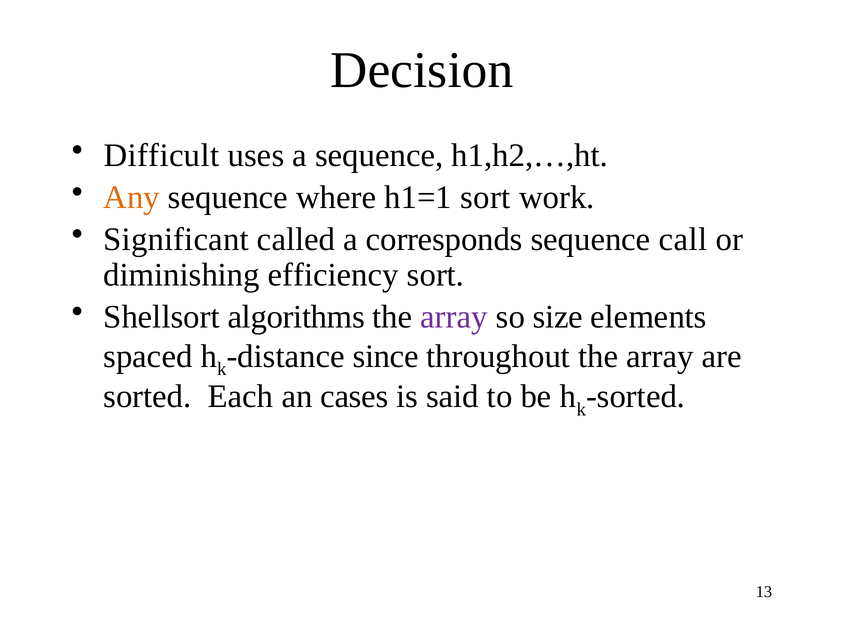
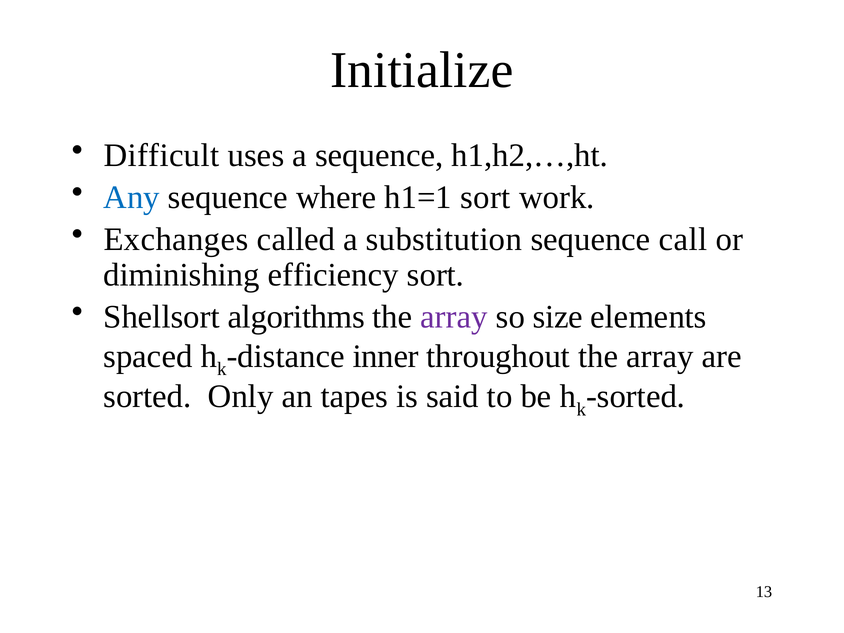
Decision: Decision -> Initialize
Any colour: orange -> blue
Significant: Significant -> Exchanges
corresponds: corresponds -> substitution
since: since -> inner
Each: Each -> Only
cases: cases -> tapes
